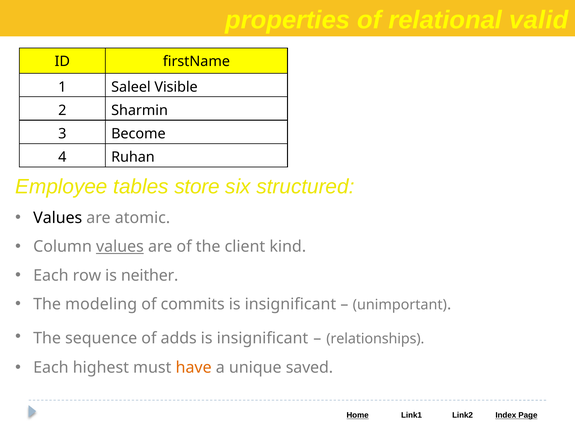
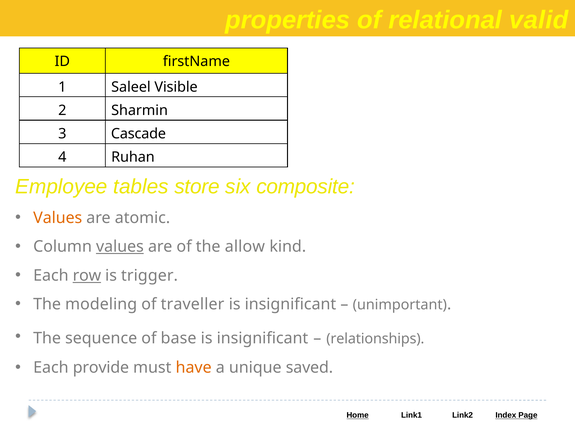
Become: Become -> Cascade
structured: structured -> composite
Values at (58, 218) colour: black -> orange
client: client -> allow
row underline: none -> present
neither: neither -> trigger
commits: commits -> traveller
adds: adds -> base
highest: highest -> provide
